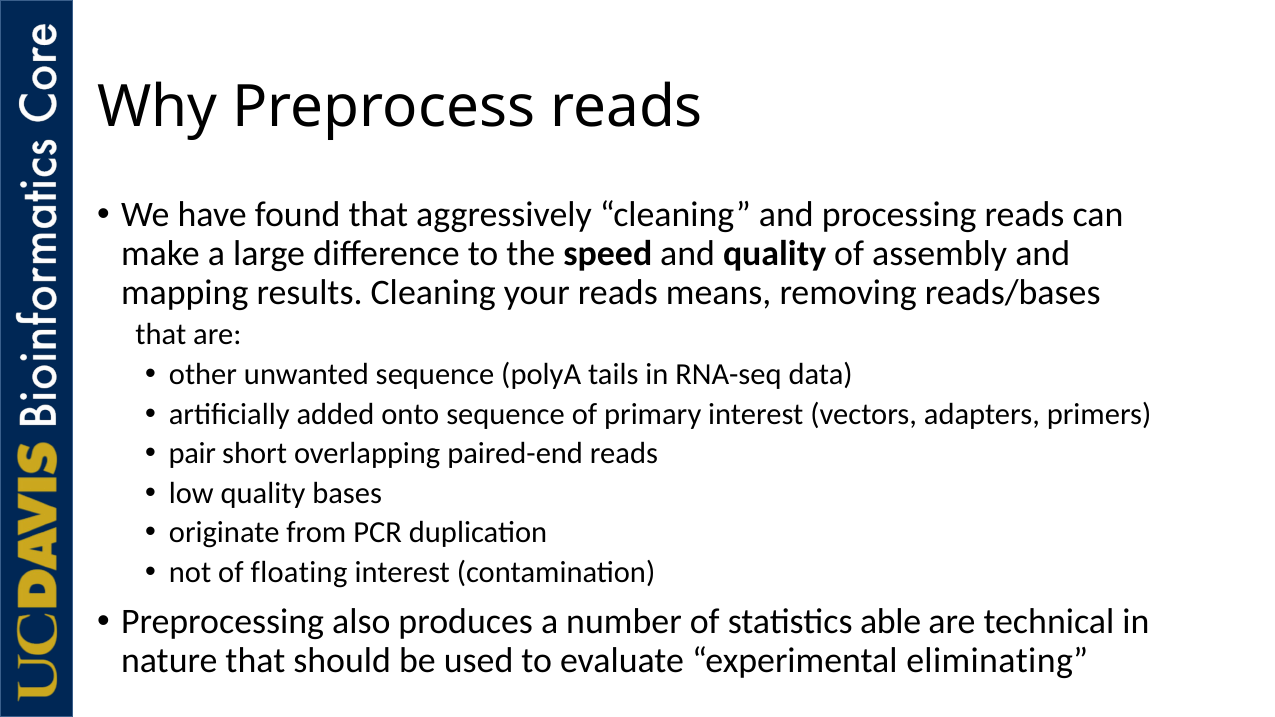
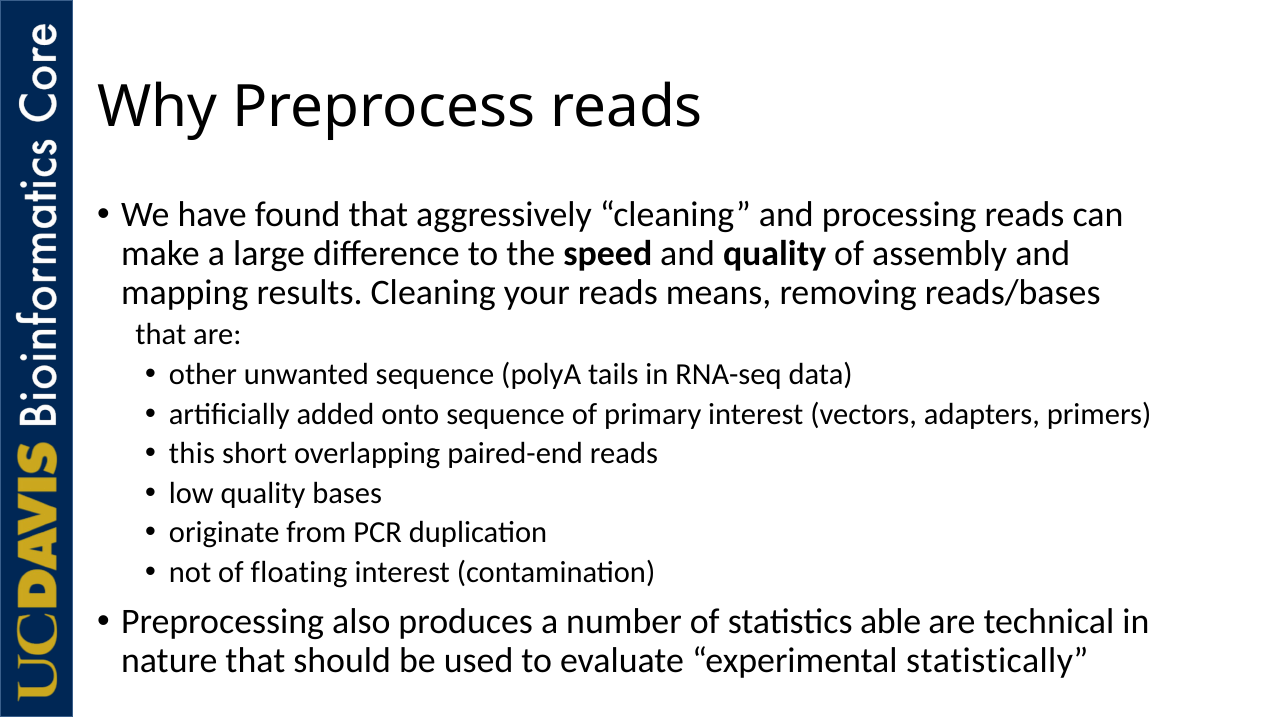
pair: pair -> this
eliminating: eliminating -> statistically
